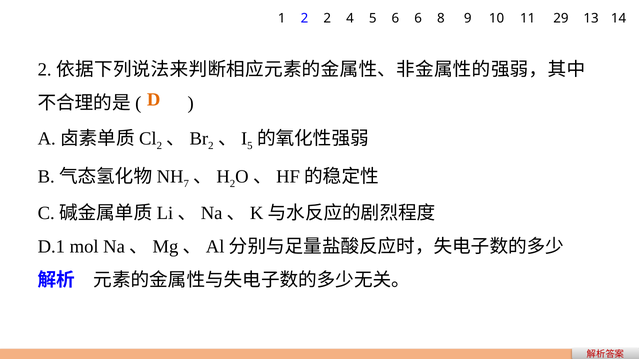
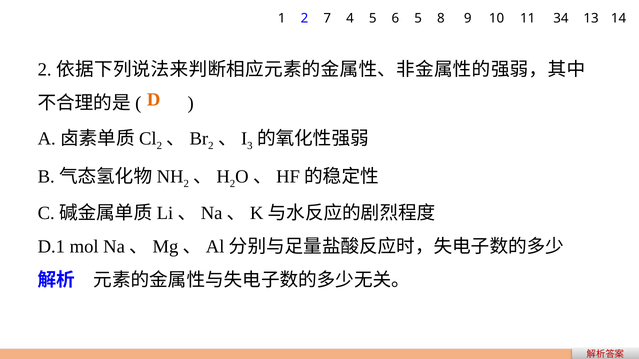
2 2: 2 -> 7
6 6: 6 -> 5
29: 29 -> 34
5 at (250, 146): 5 -> 3
7 at (186, 184): 7 -> 2
